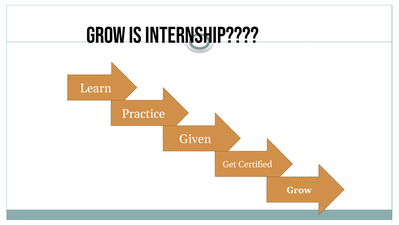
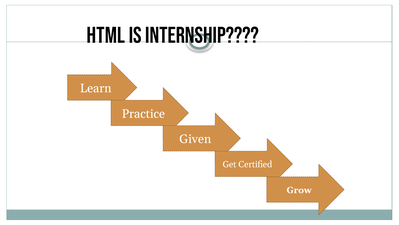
Grow at (106, 35): Grow -> Html
